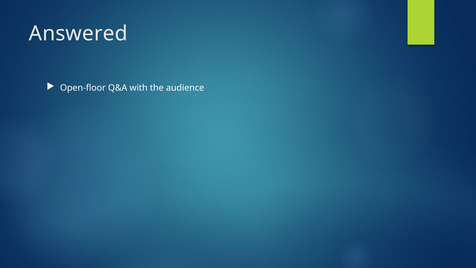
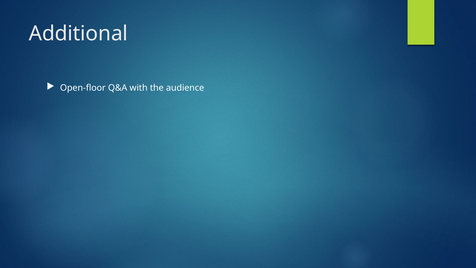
Answered: Answered -> Additional
